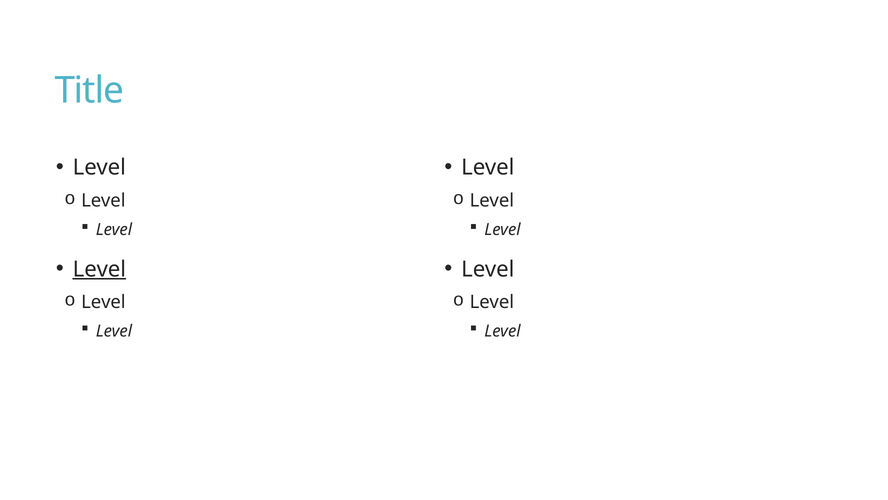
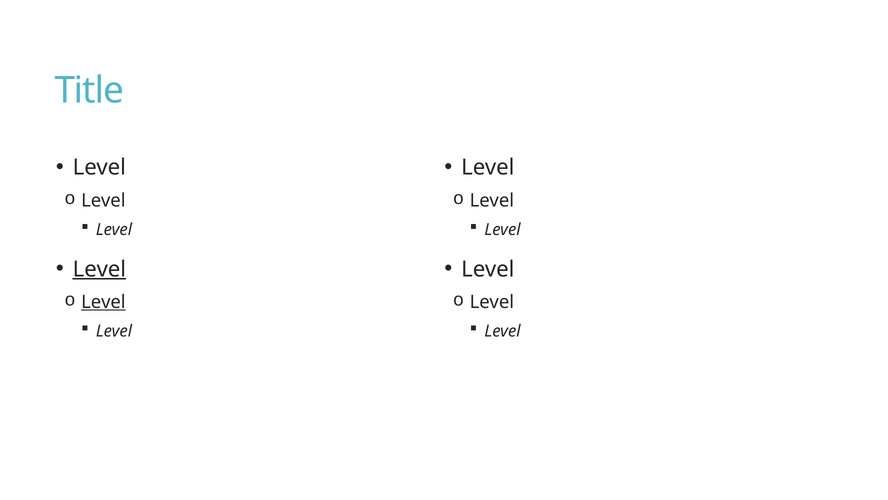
Level at (103, 302) underline: none -> present
